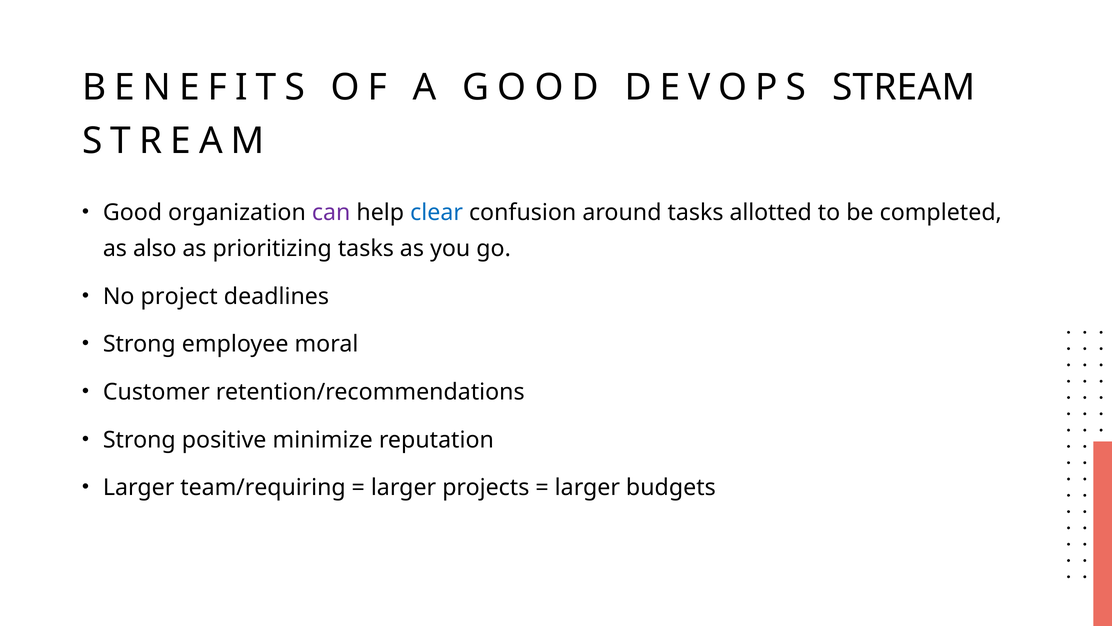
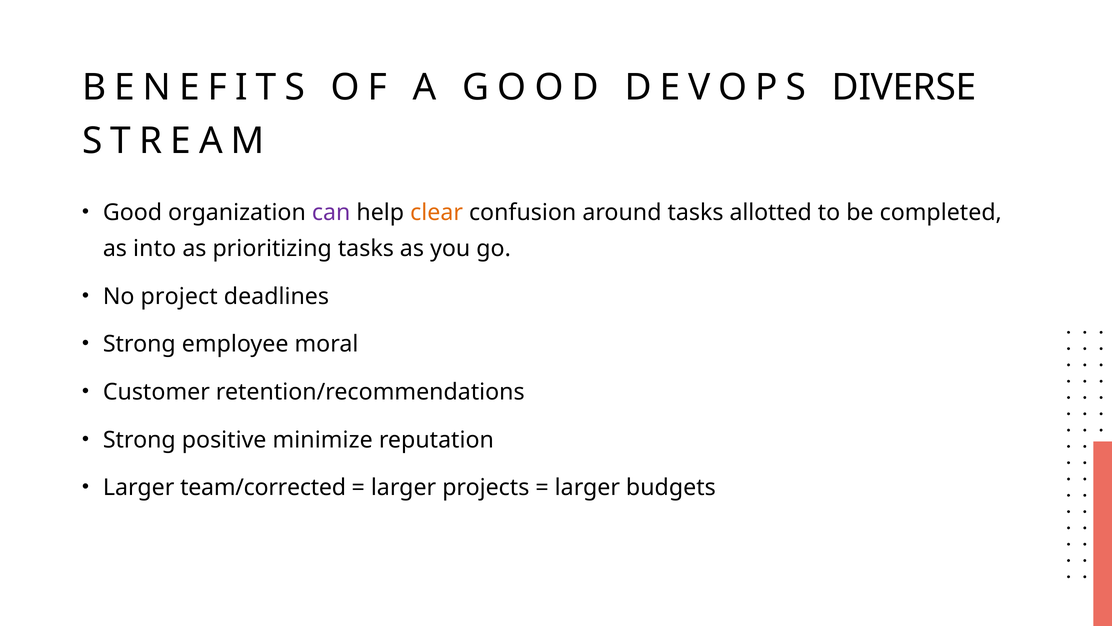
DEVOPS STREAM: STREAM -> DIVERSE
clear colour: blue -> orange
also: also -> into
team/requiring: team/requiring -> team/corrected
